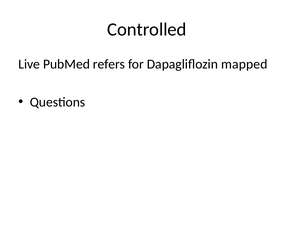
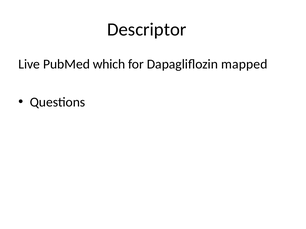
Controlled: Controlled -> Descriptor
refers: refers -> which
